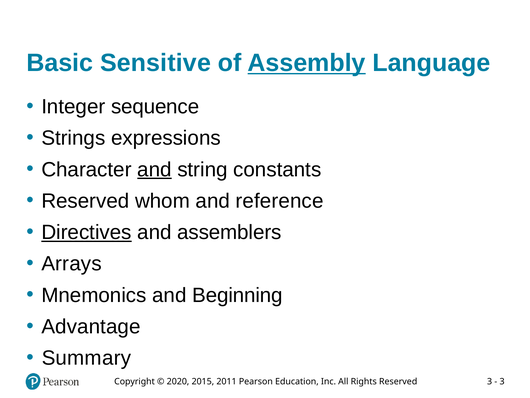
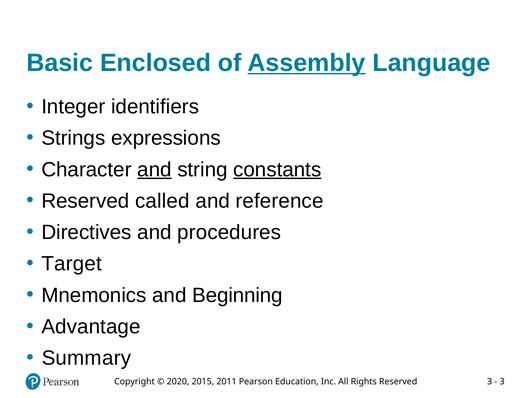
Sensitive: Sensitive -> Enclosed
sequence: sequence -> identifiers
constants underline: none -> present
whom: whom -> called
Directives underline: present -> none
assemblers: assemblers -> procedures
Arrays: Arrays -> Target
